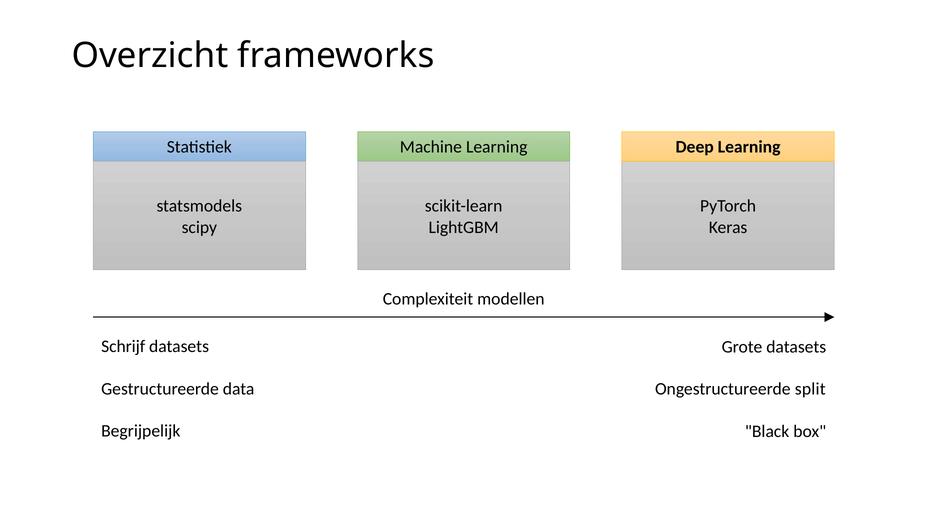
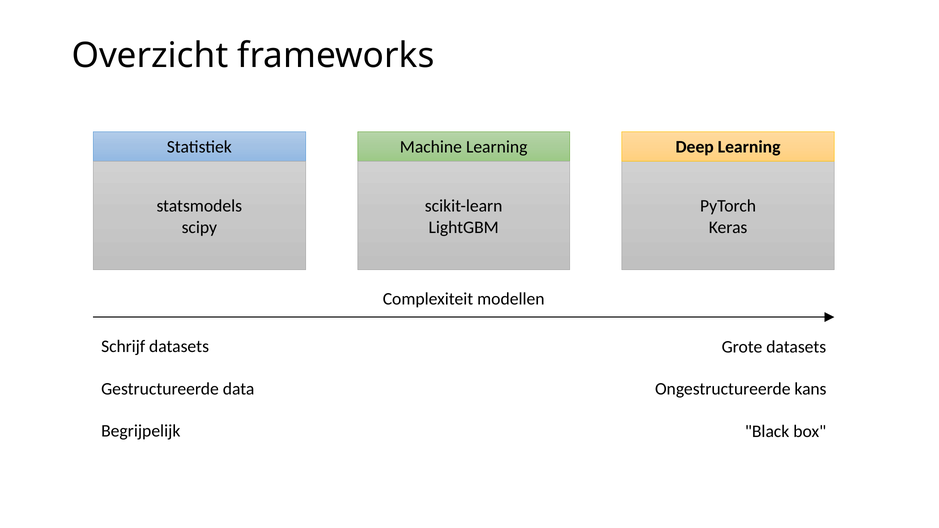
split: split -> kans
